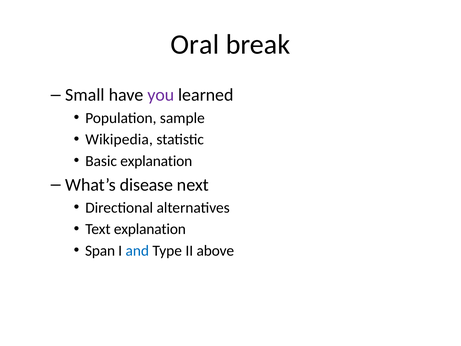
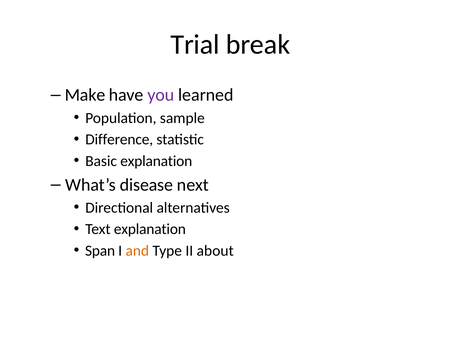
Oral: Oral -> Trial
Small: Small -> Make
Wikipedia: Wikipedia -> Difference
and colour: blue -> orange
above: above -> about
